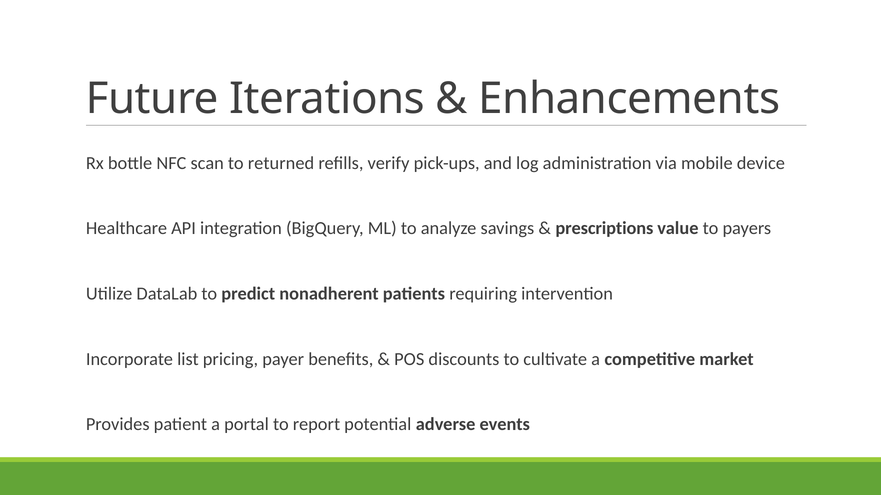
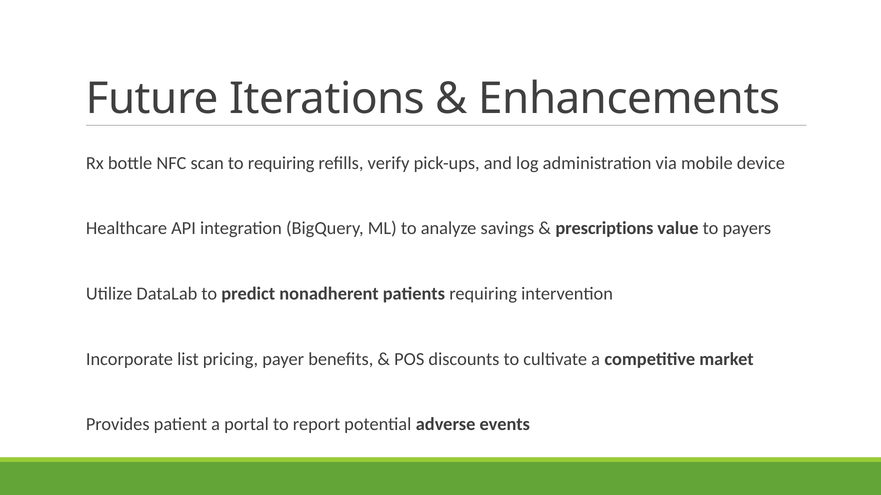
to returned: returned -> requiring
